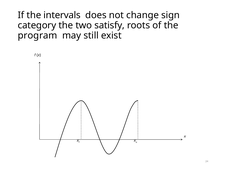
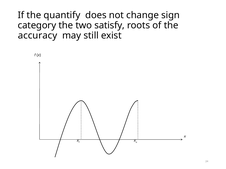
intervals: intervals -> quantify
program: program -> accuracy
